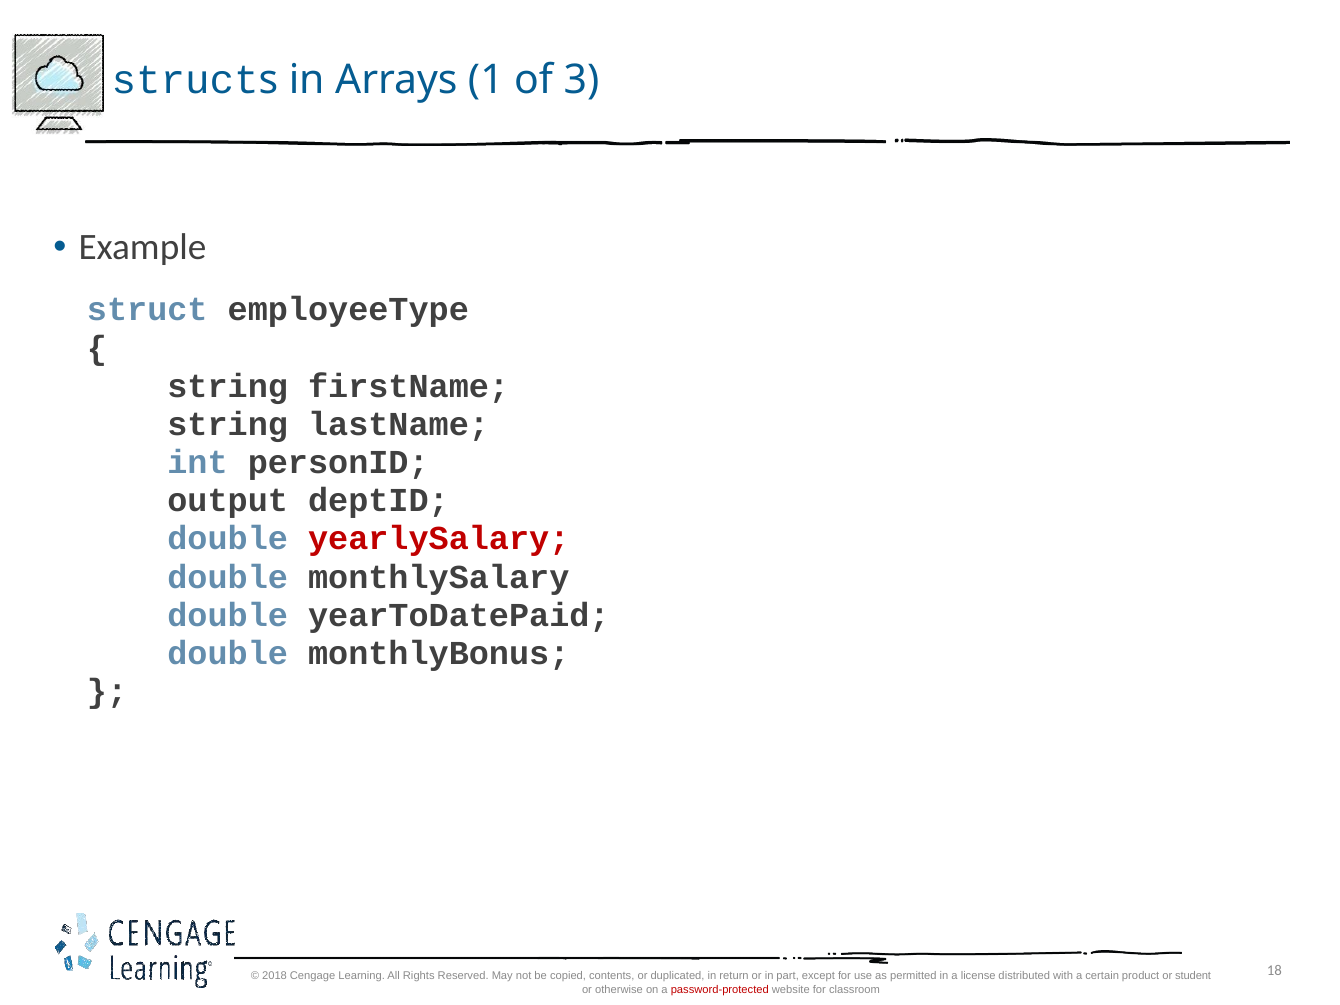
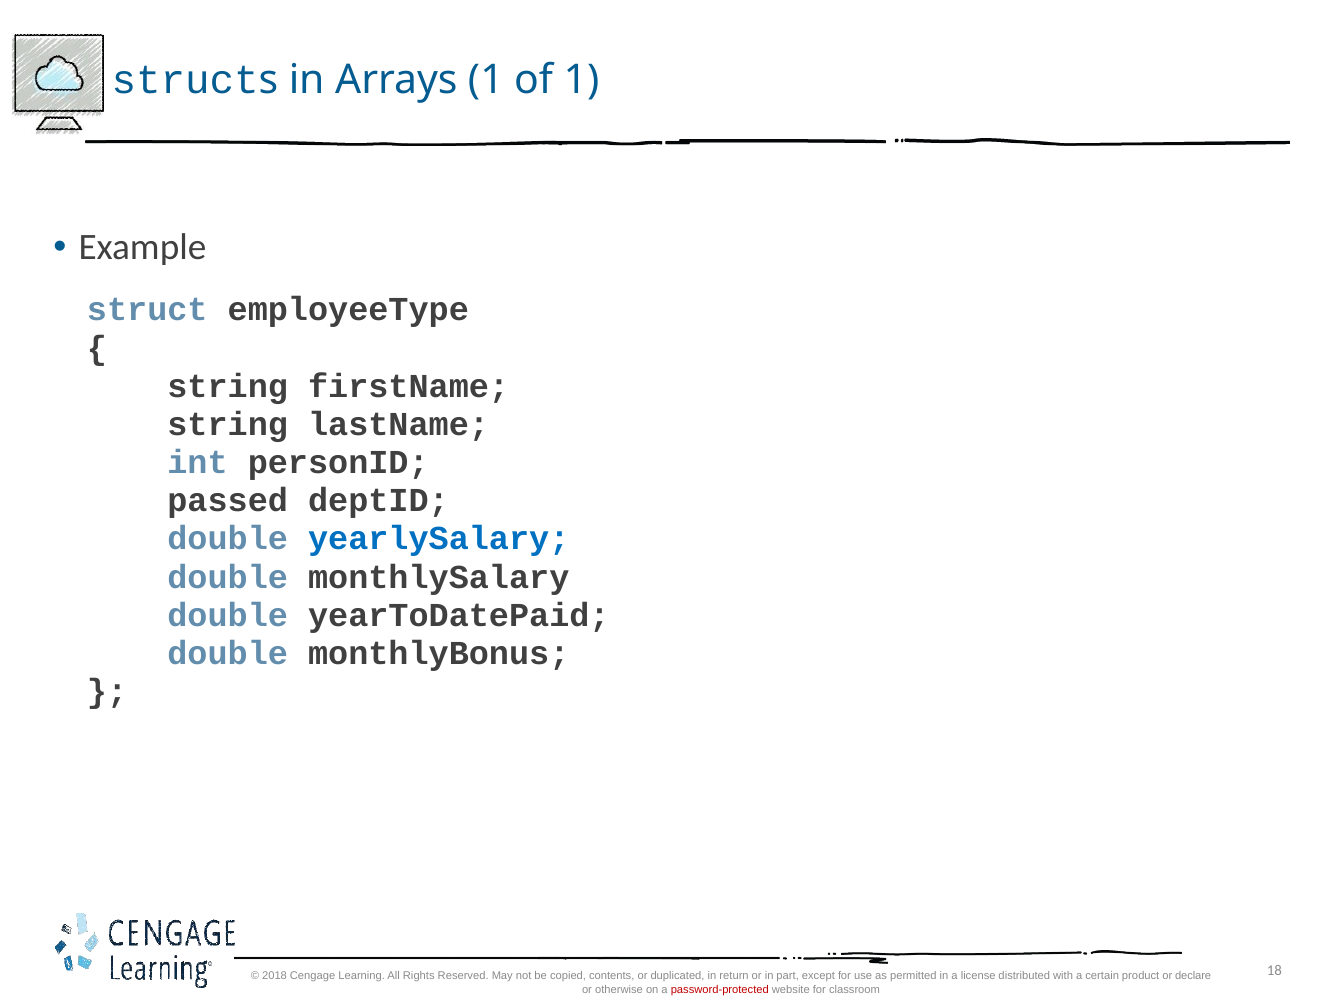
of 3: 3 -> 1
output: output -> passed
yearlySalary colour: red -> blue
student: student -> declare
